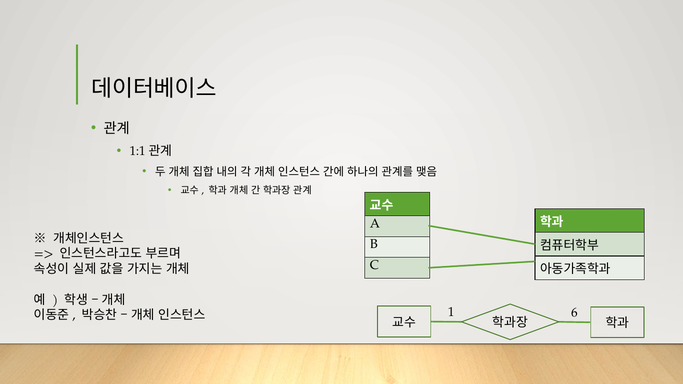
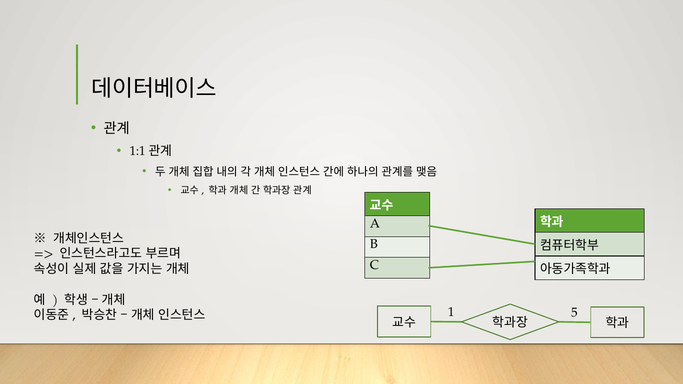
6: 6 -> 5
